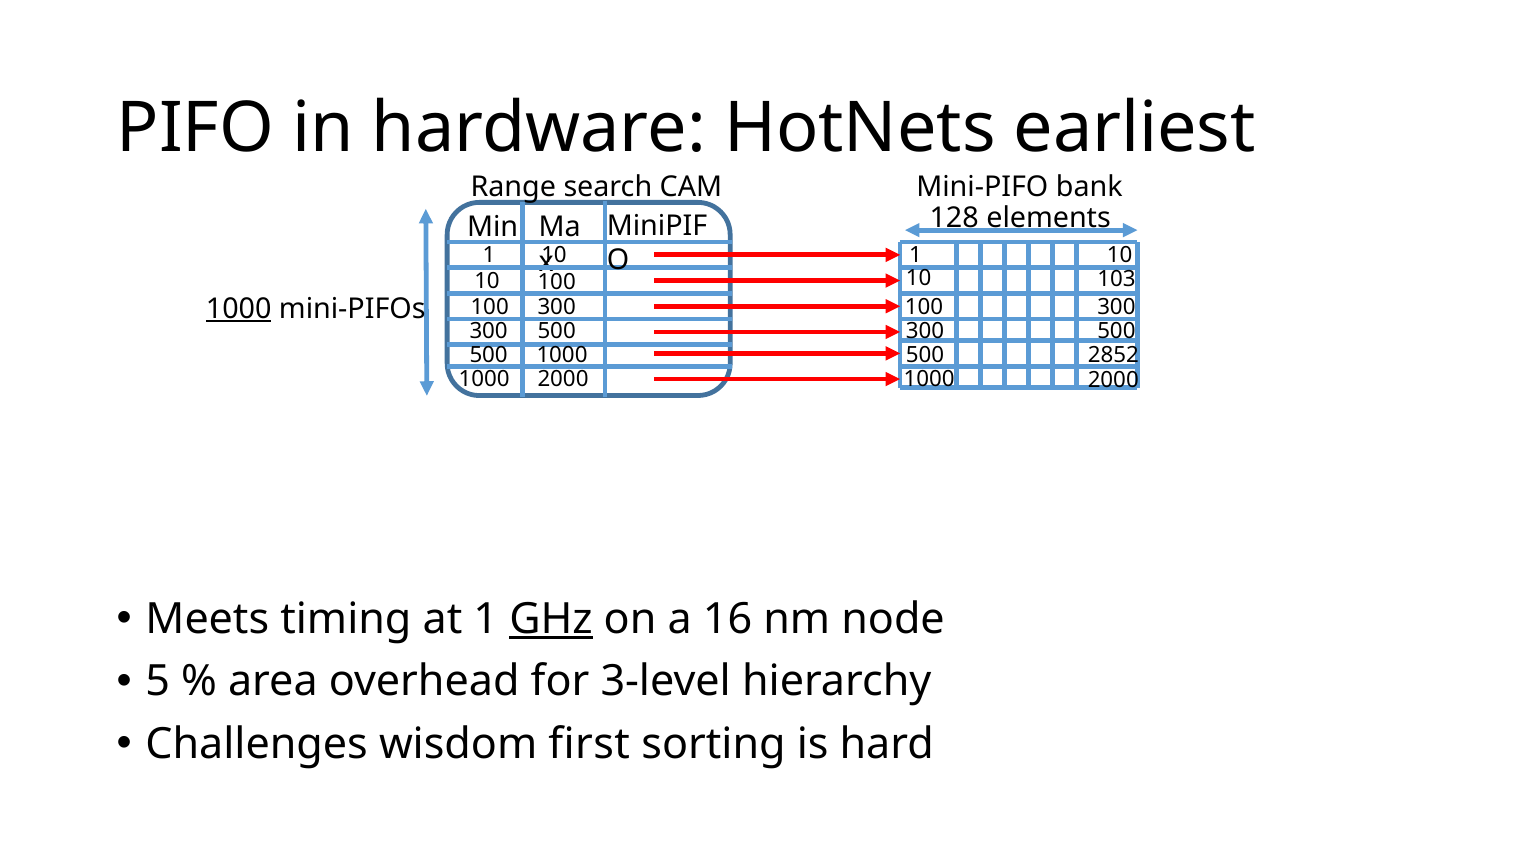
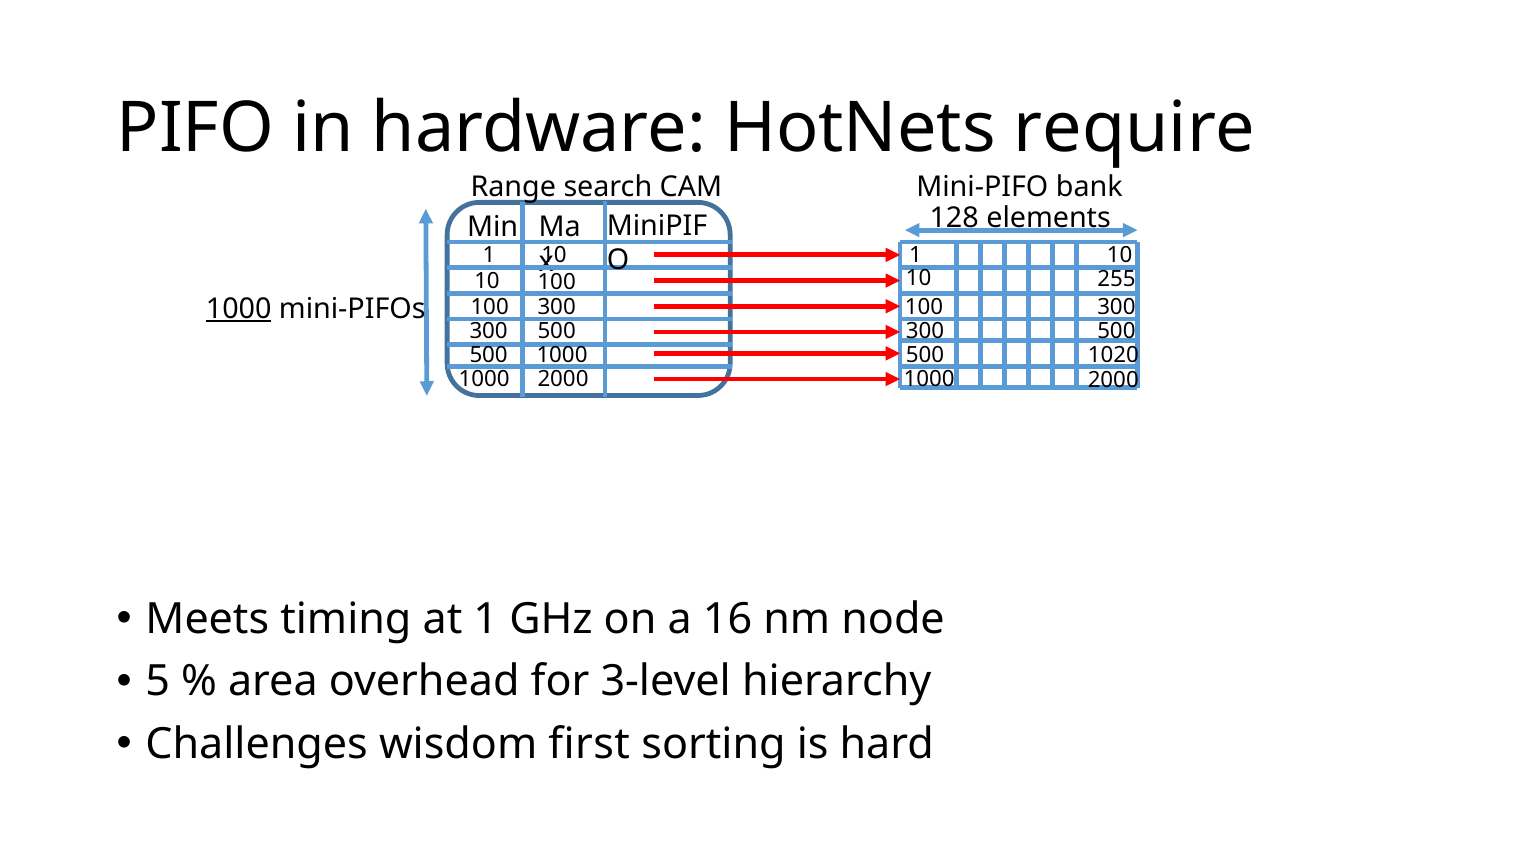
earliest: earliest -> require
103: 103 -> 255
2852: 2852 -> 1020
GHz underline: present -> none
